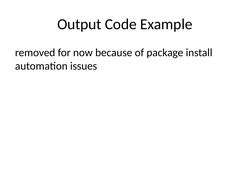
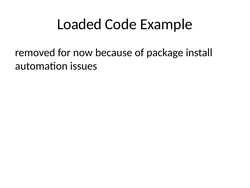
Output: Output -> Loaded
